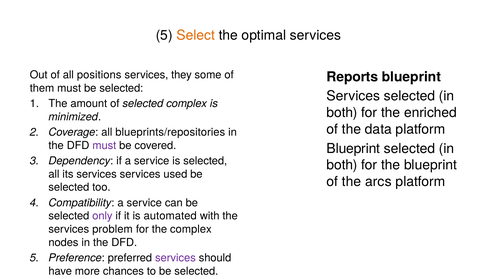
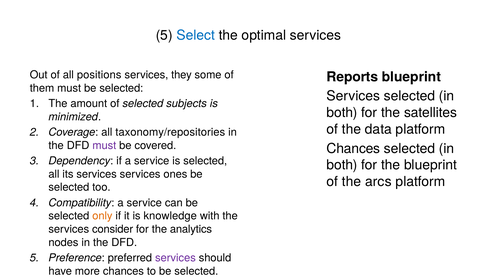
Select colour: orange -> blue
selected complex: complex -> subjects
enriched: enriched -> satellites
blueprints/repositories: blueprints/repositories -> taxonomy/repositories
Blueprint at (353, 149): Blueprint -> Chances
used: used -> ones
only colour: purple -> orange
automated: automated -> knowledge
services problem: problem -> consider
the complex: complex -> analytics
